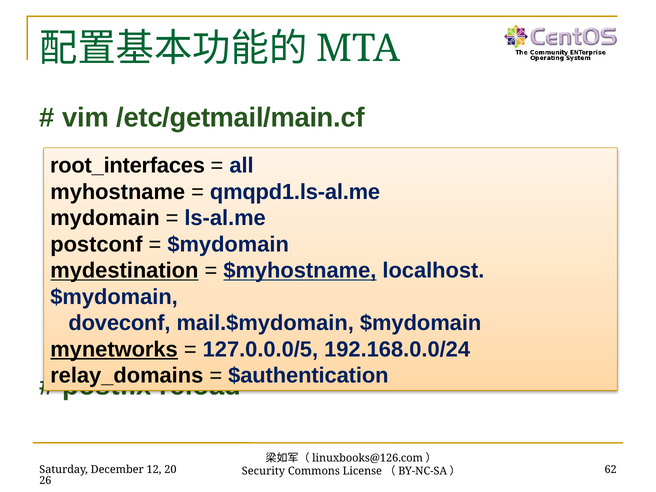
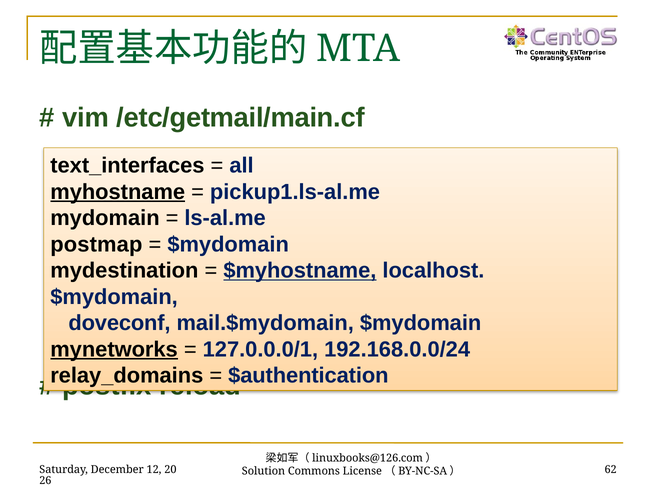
root_interfaces: root_interfaces -> text_interfaces
myhostname underline: none -> present
qmqpd1.ls-al.me: qmqpd1.ls-al.me -> pickup1.ls-al.me
postconf: postconf -> postmap
mydestination underline: present -> none
127.0.0.0/5: 127.0.0.0/5 -> 127.0.0.0/1
Security: Security -> Solution
